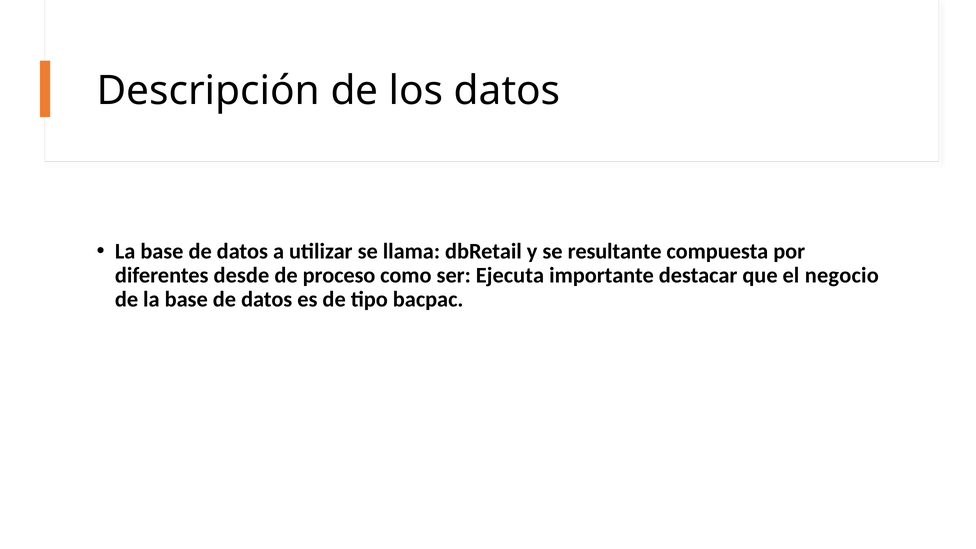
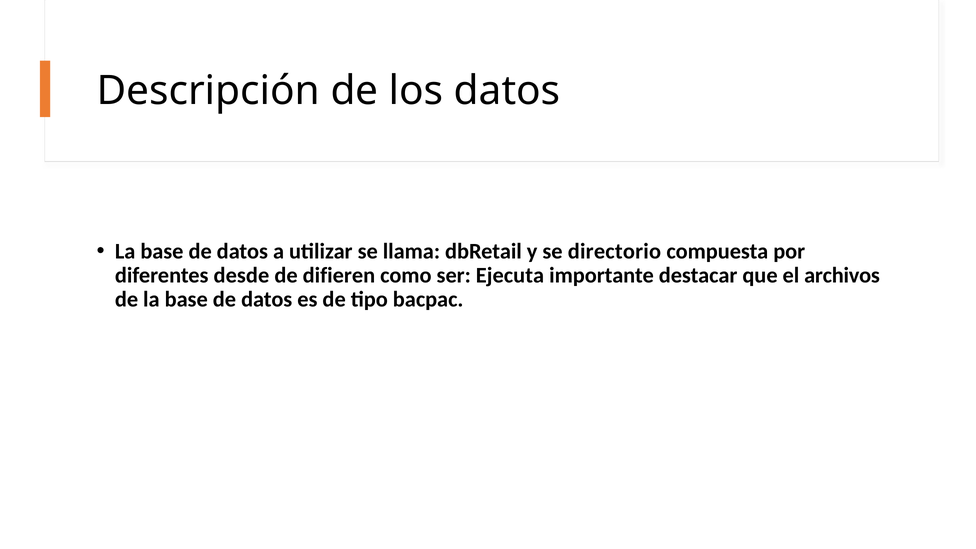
resultante: resultante -> directorio
proceso: proceso -> difieren
negocio: negocio -> archivos
